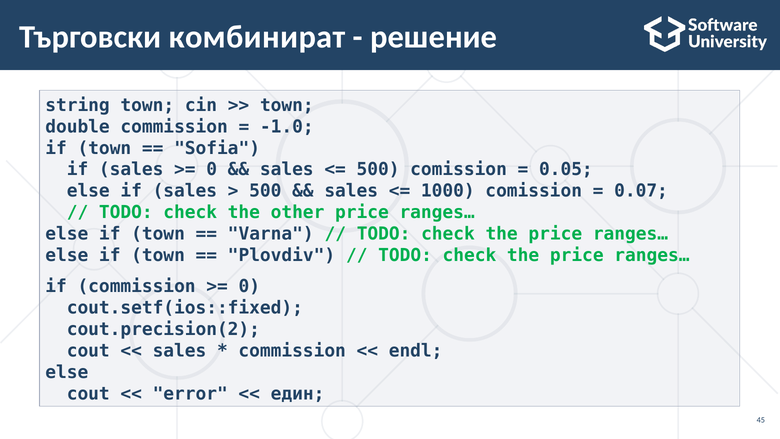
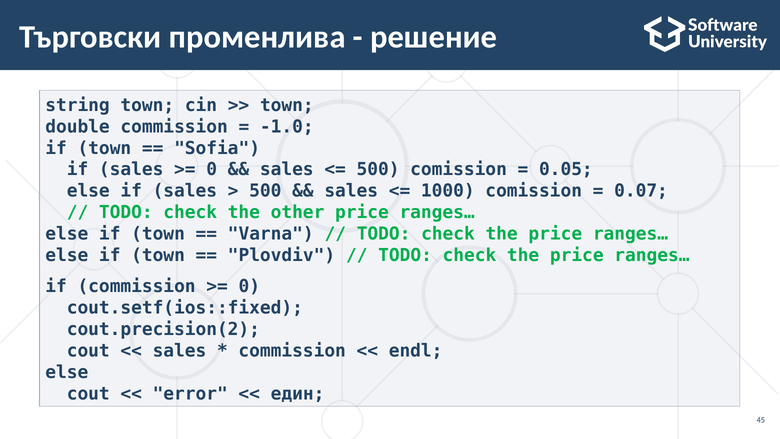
комбинират: комбинират -> променлива
